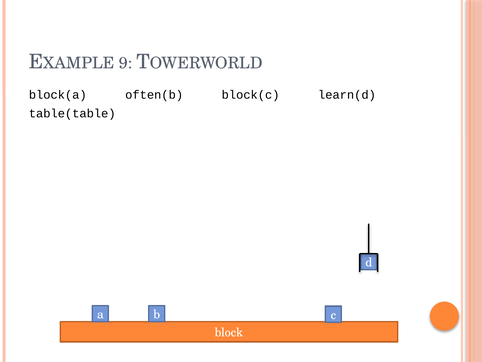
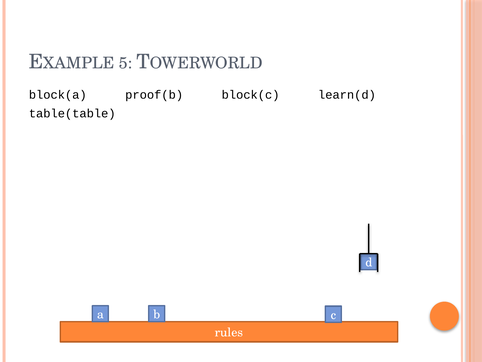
9: 9 -> 5
often(b: often(b -> proof(b
block: block -> rules
